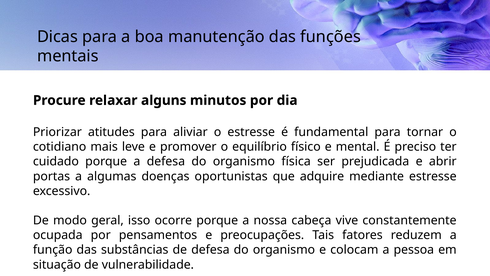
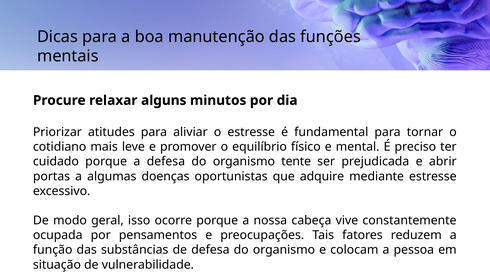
física: física -> tente
